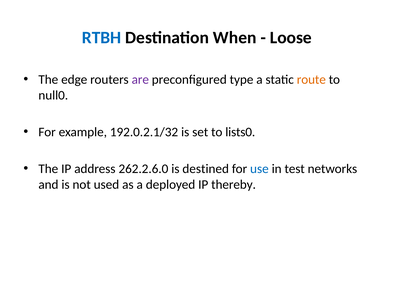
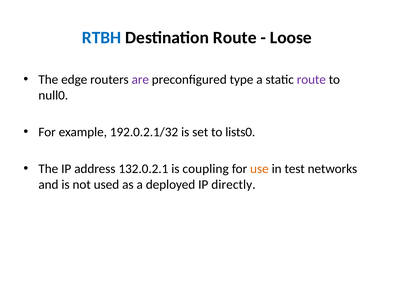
Destination When: When -> Route
route at (311, 80) colour: orange -> purple
262.2.6.0: 262.2.6.0 -> 132.0.2.1
destined: destined -> coupling
use colour: blue -> orange
thereby: thereby -> directly
